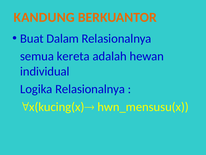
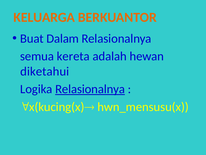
KANDUNG: KANDUNG -> KELUARGA
individual: individual -> diketahui
Relasionalnya at (90, 89) underline: none -> present
